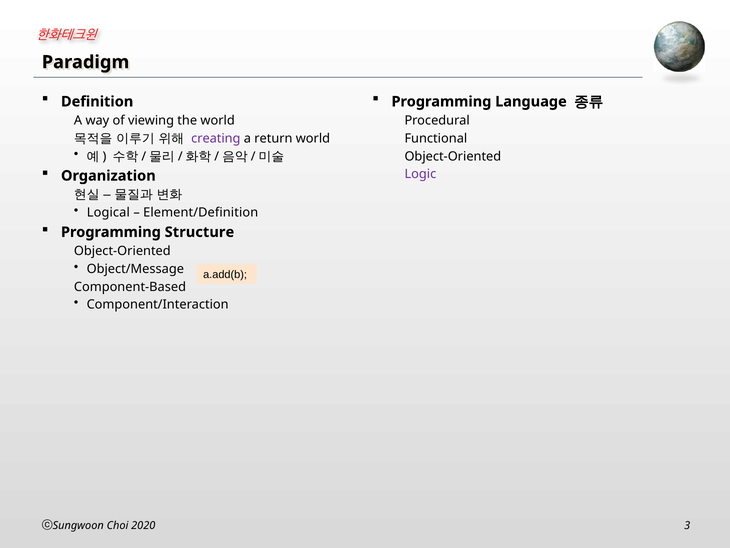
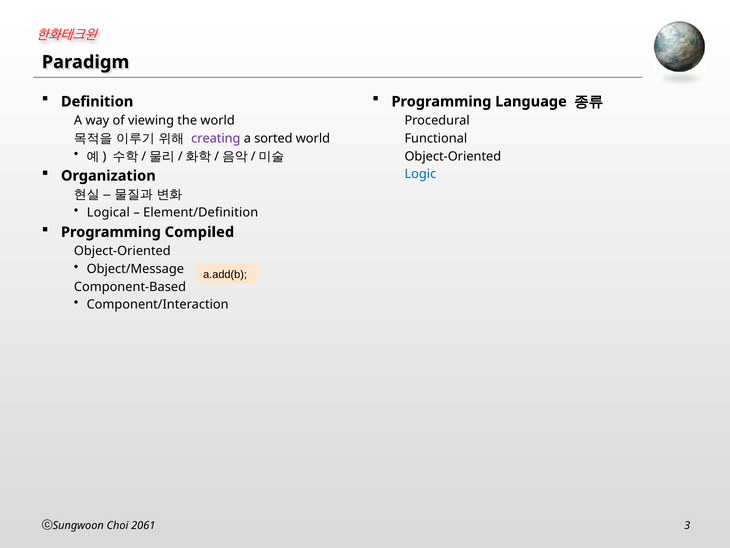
return: return -> sorted
Logic colour: purple -> blue
Structure: Structure -> Compiled
2020: 2020 -> 2061
